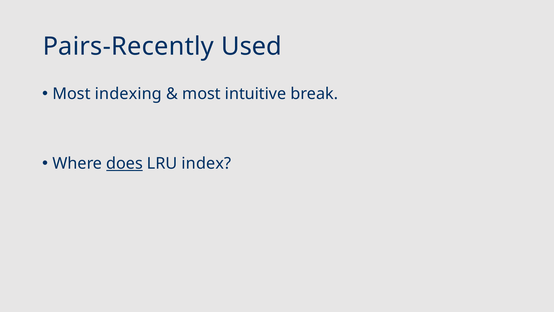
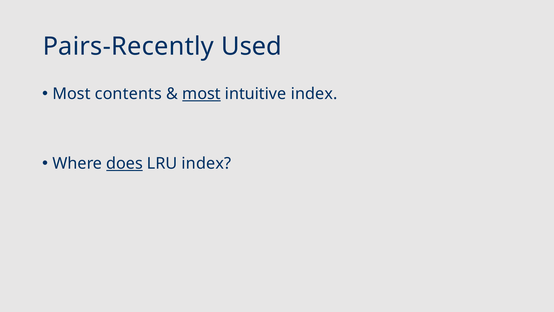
indexing: indexing -> contents
most at (202, 94) underline: none -> present
intuitive break: break -> index
